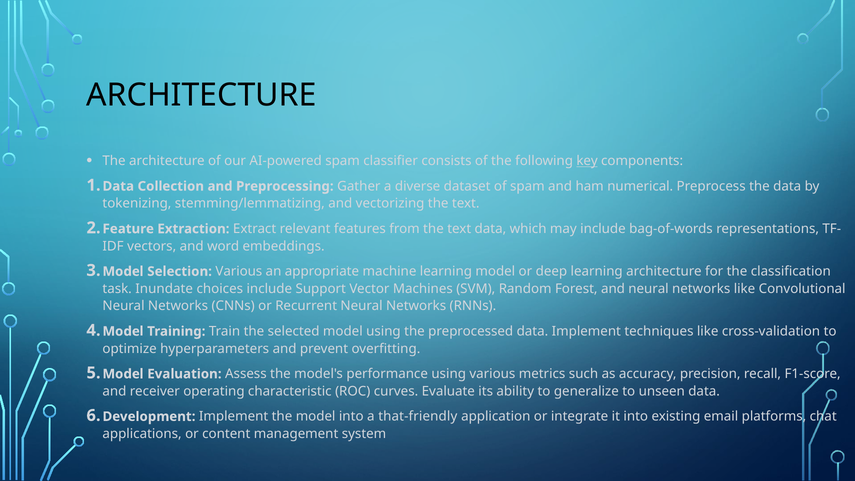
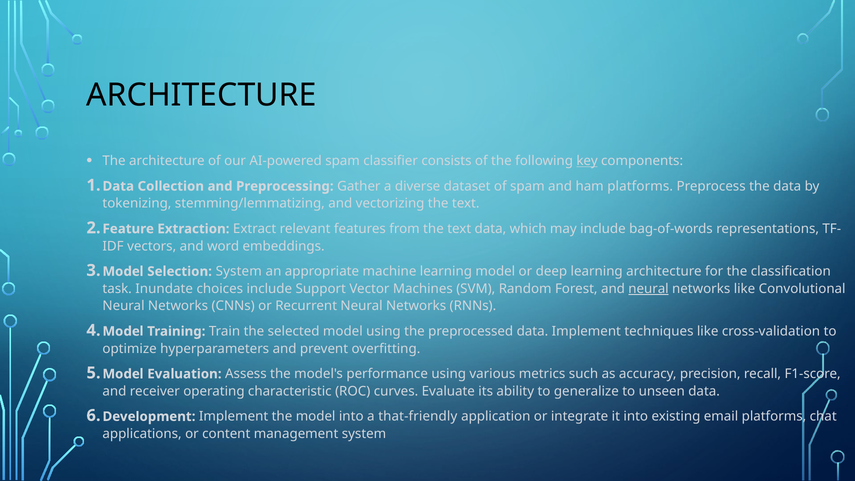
ham numerical: numerical -> platforms
Selection Various: Various -> System
neural at (649, 289) underline: none -> present
